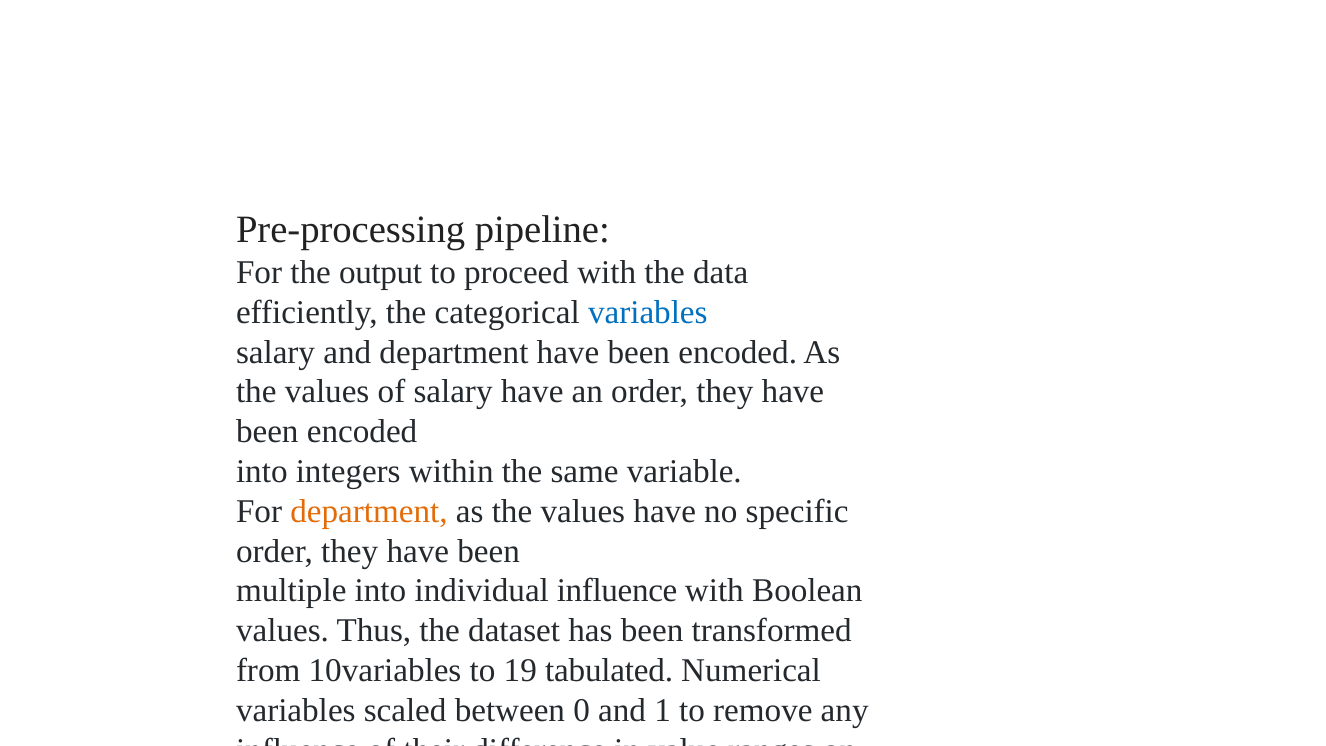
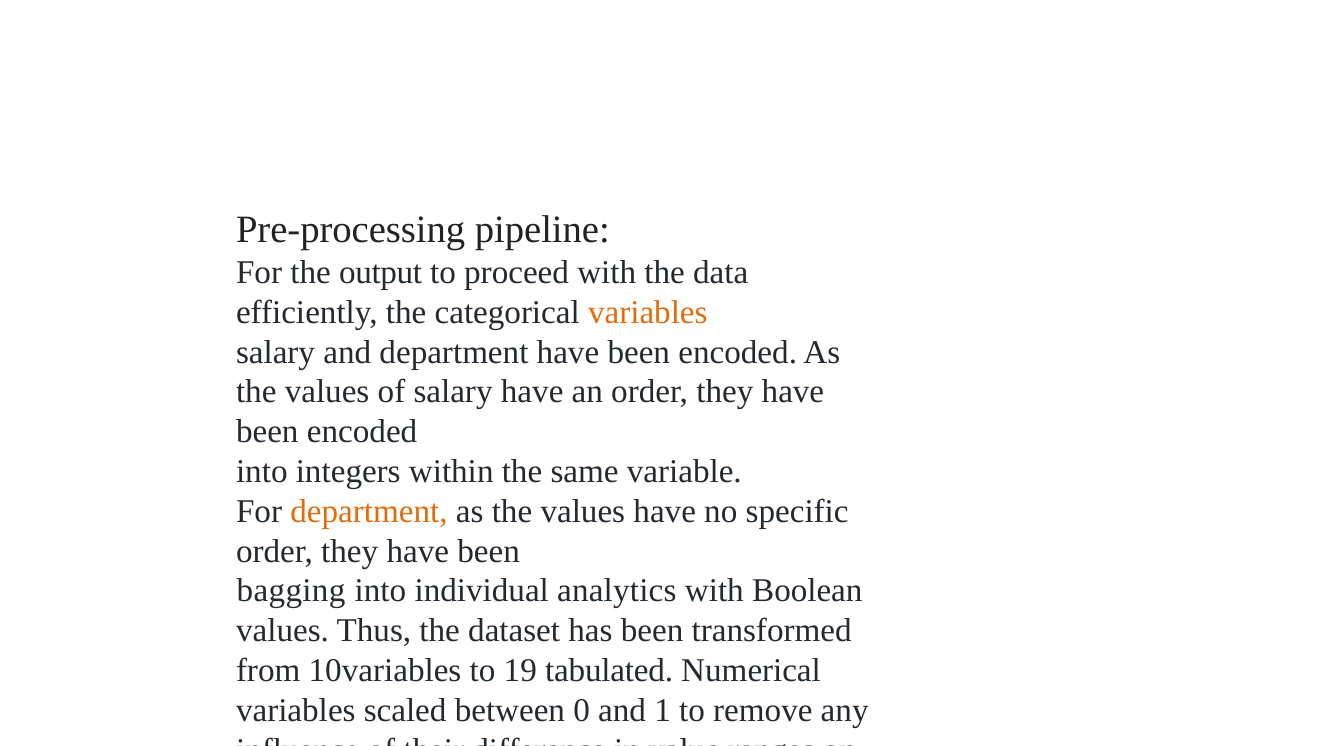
variables at (648, 312) colour: blue -> orange
multiple: multiple -> bagging
individual influence: influence -> analytics
